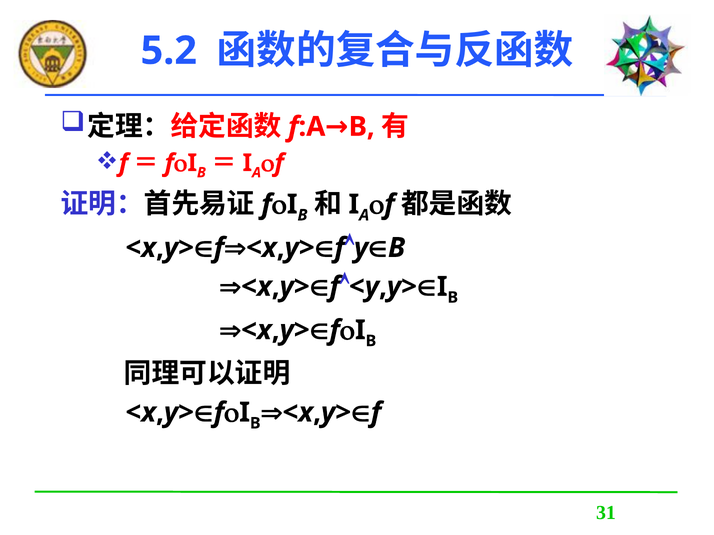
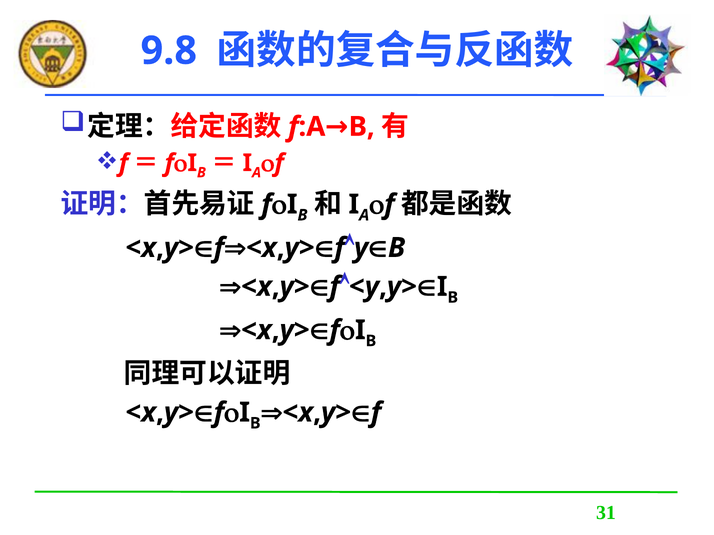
5.2: 5.2 -> 9.8
